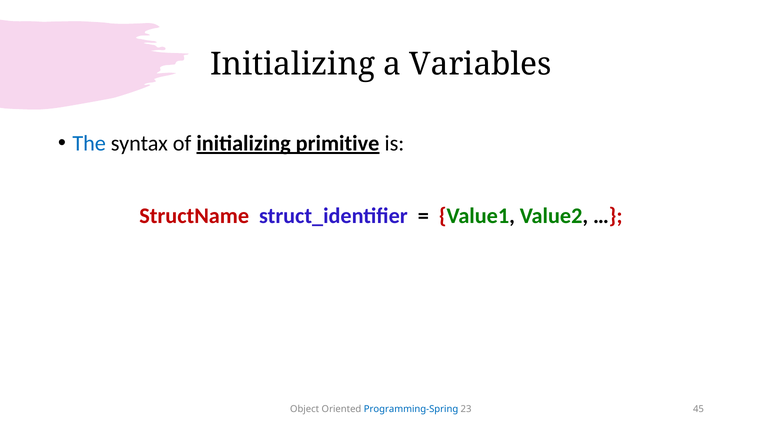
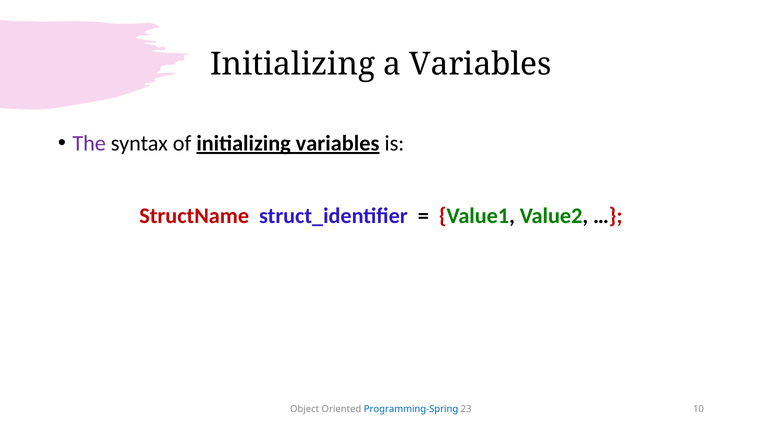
The colour: blue -> purple
initializing primitive: primitive -> variables
45: 45 -> 10
